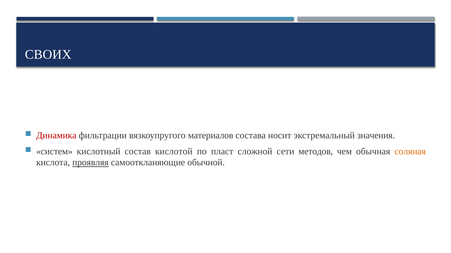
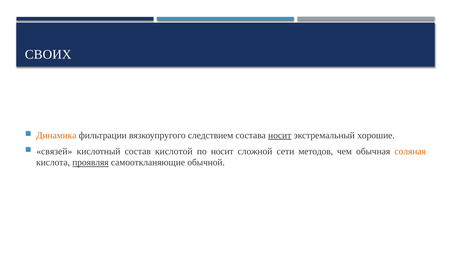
Динамика colour: red -> orange
материалов: материалов -> следствием
носит at (280, 136) underline: none -> present
значения: значения -> хорошие
систем: систем -> связей
по пласт: пласт -> носит
